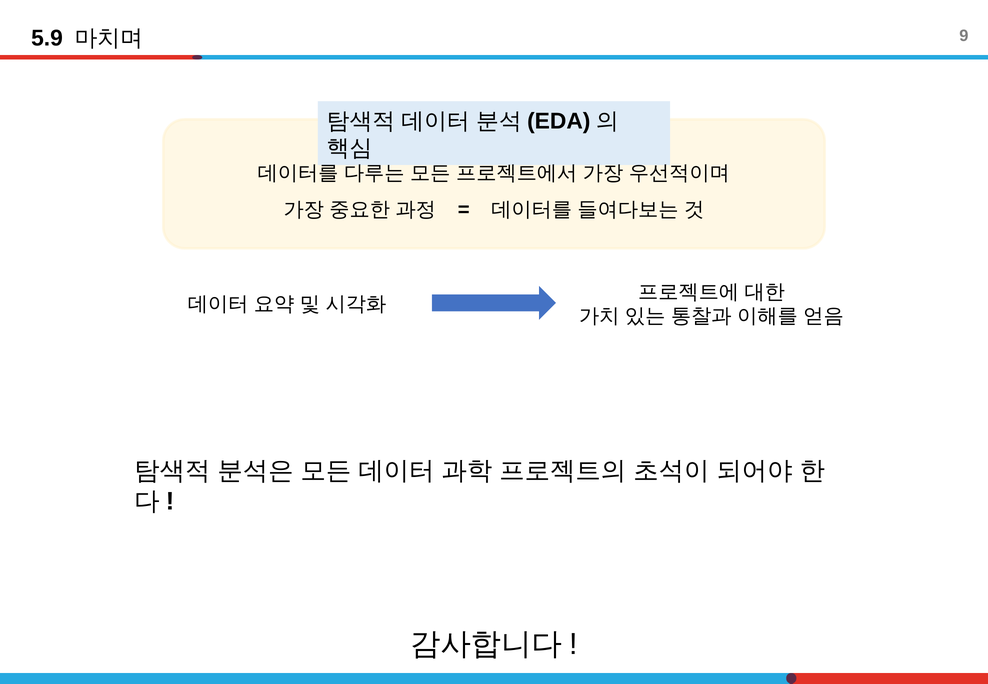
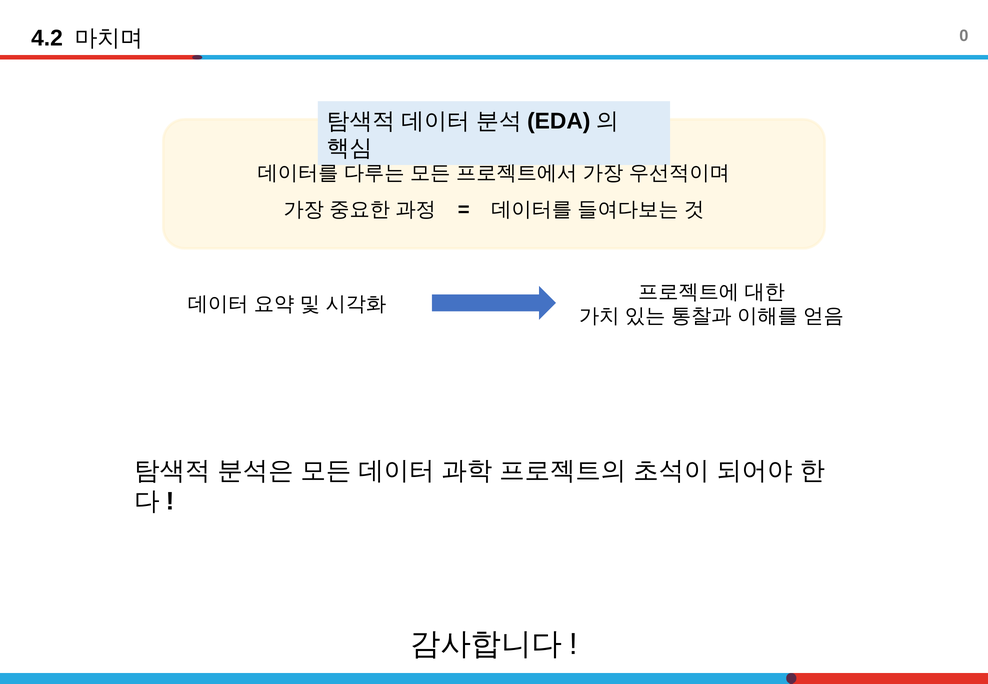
5.9: 5.9 -> 4.2
9: 9 -> 0
